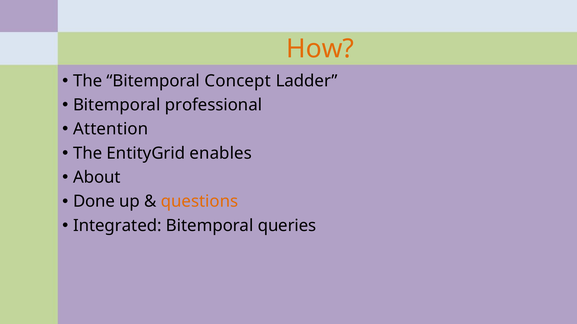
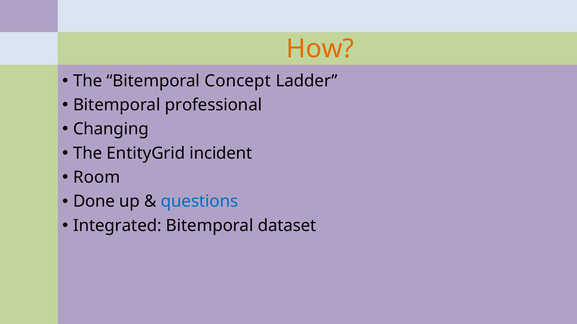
Attention: Attention -> Changing
enables: enables -> incident
About: About -> Room
questions colour: orange -> blue
queries: queries -> dataset
